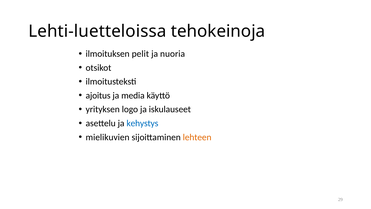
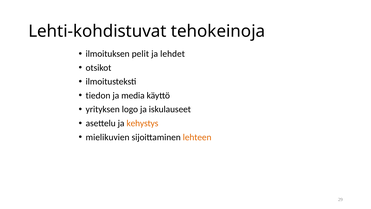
Lehti-luetteloissa: Lehti-luetteloissa -> Lehti-kohdistuvat
nuoria: nuoria -> lehdet
ajoitus: ajoitus -> tiedon
kehystys colour: blue -> orange
